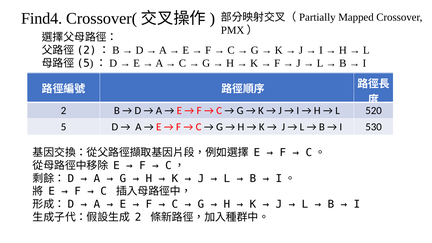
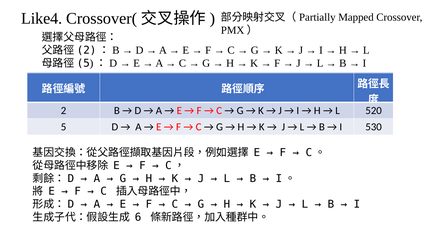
Find4: Find4 -> Like4
2 at (138, 217): 2 -> 6
